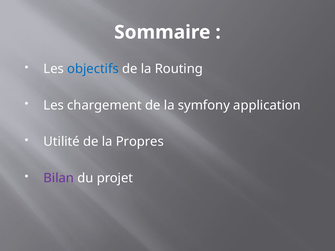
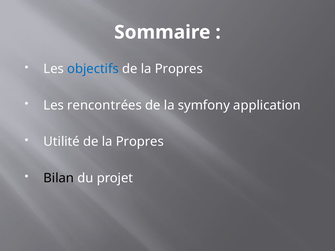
Routing at (179, 69): Routing -> Propres
chargement: chargement -> rencontrées
Bilan colour: purple -> black
